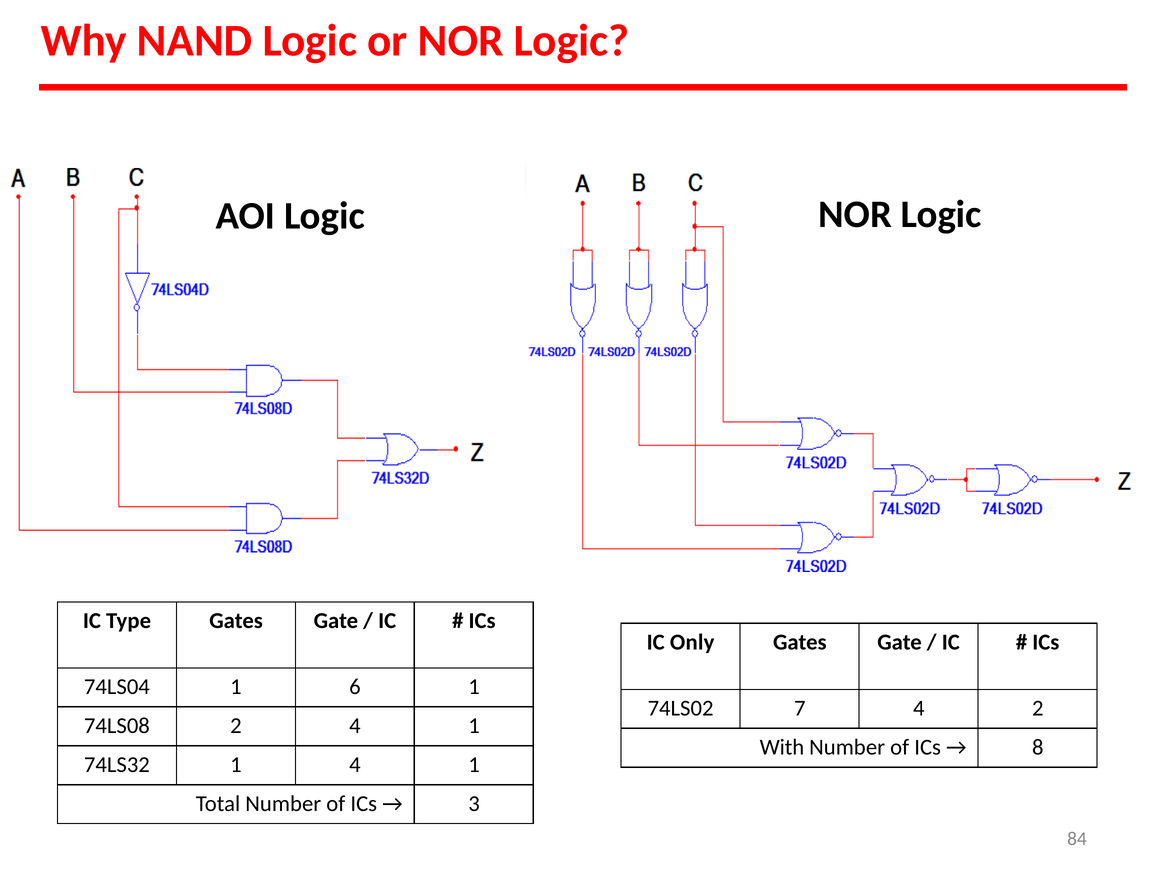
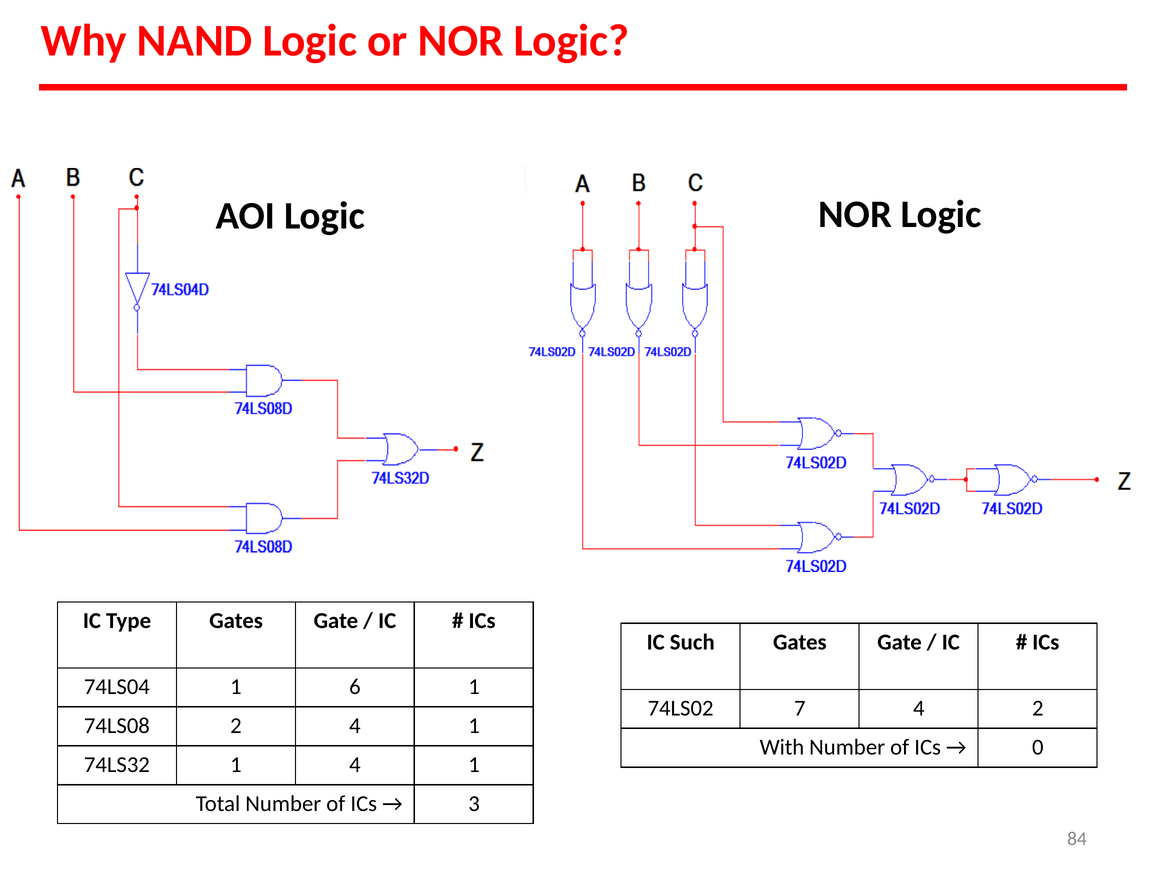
Only: Only -> Such
8: 8 -> 0
